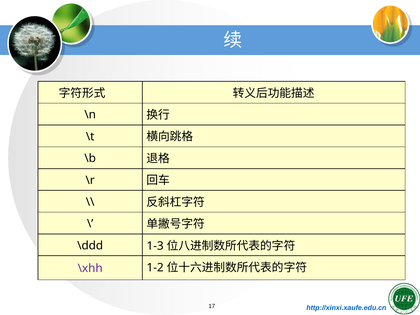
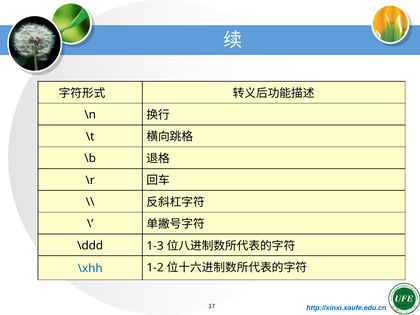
\xhh colour: purple -> blue
